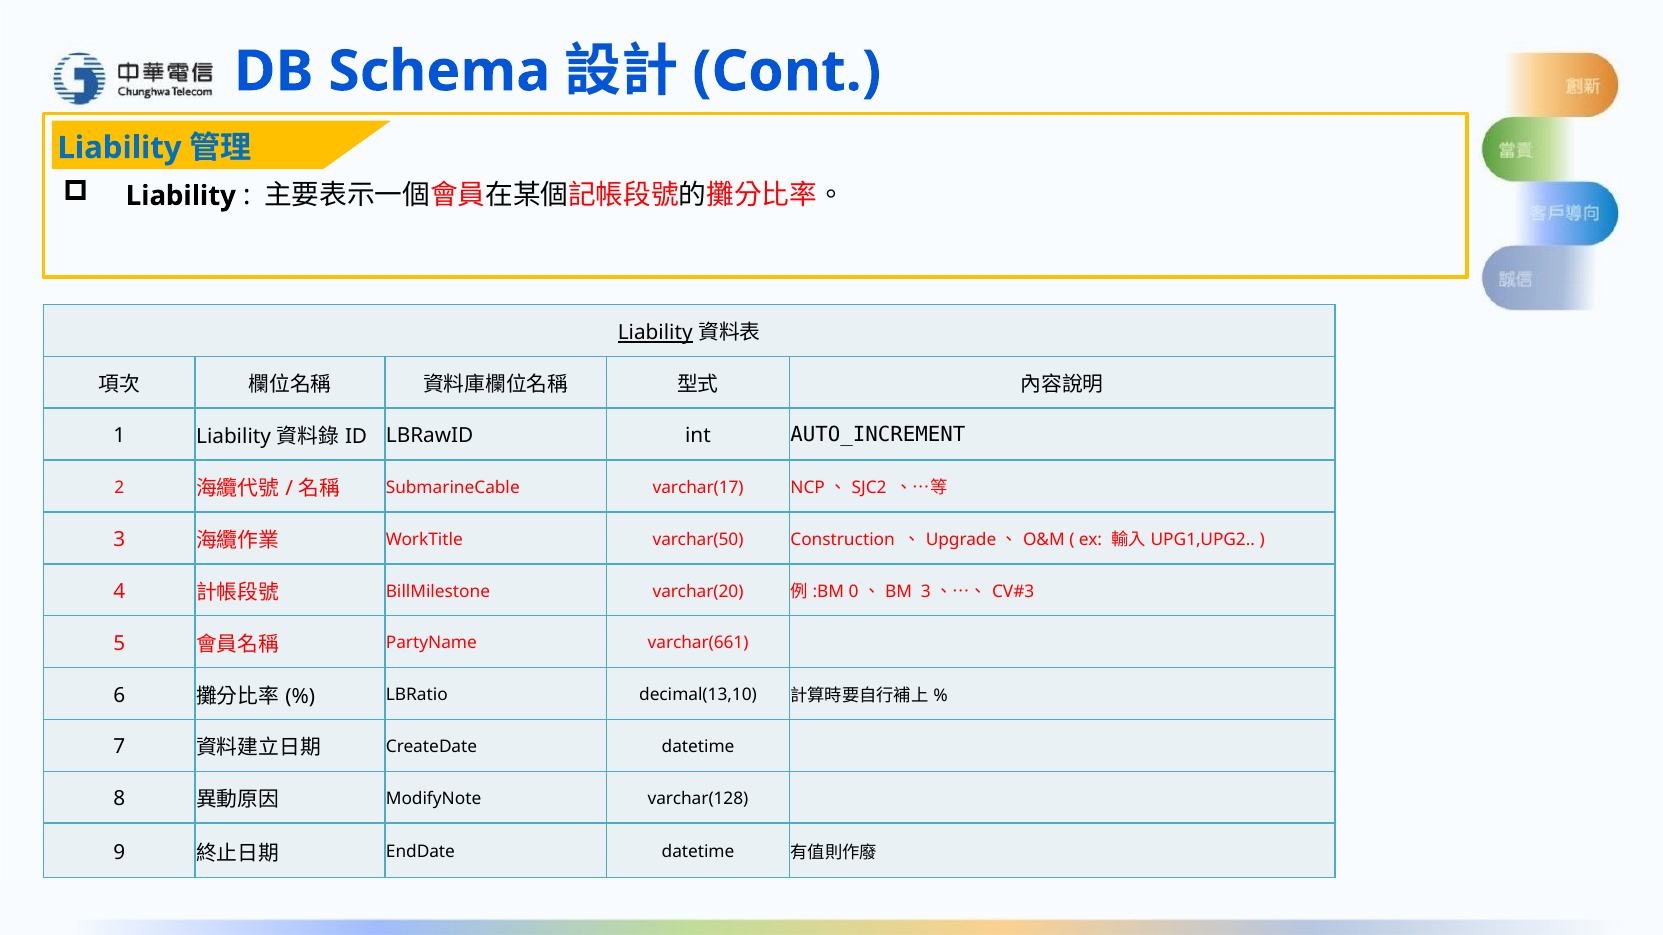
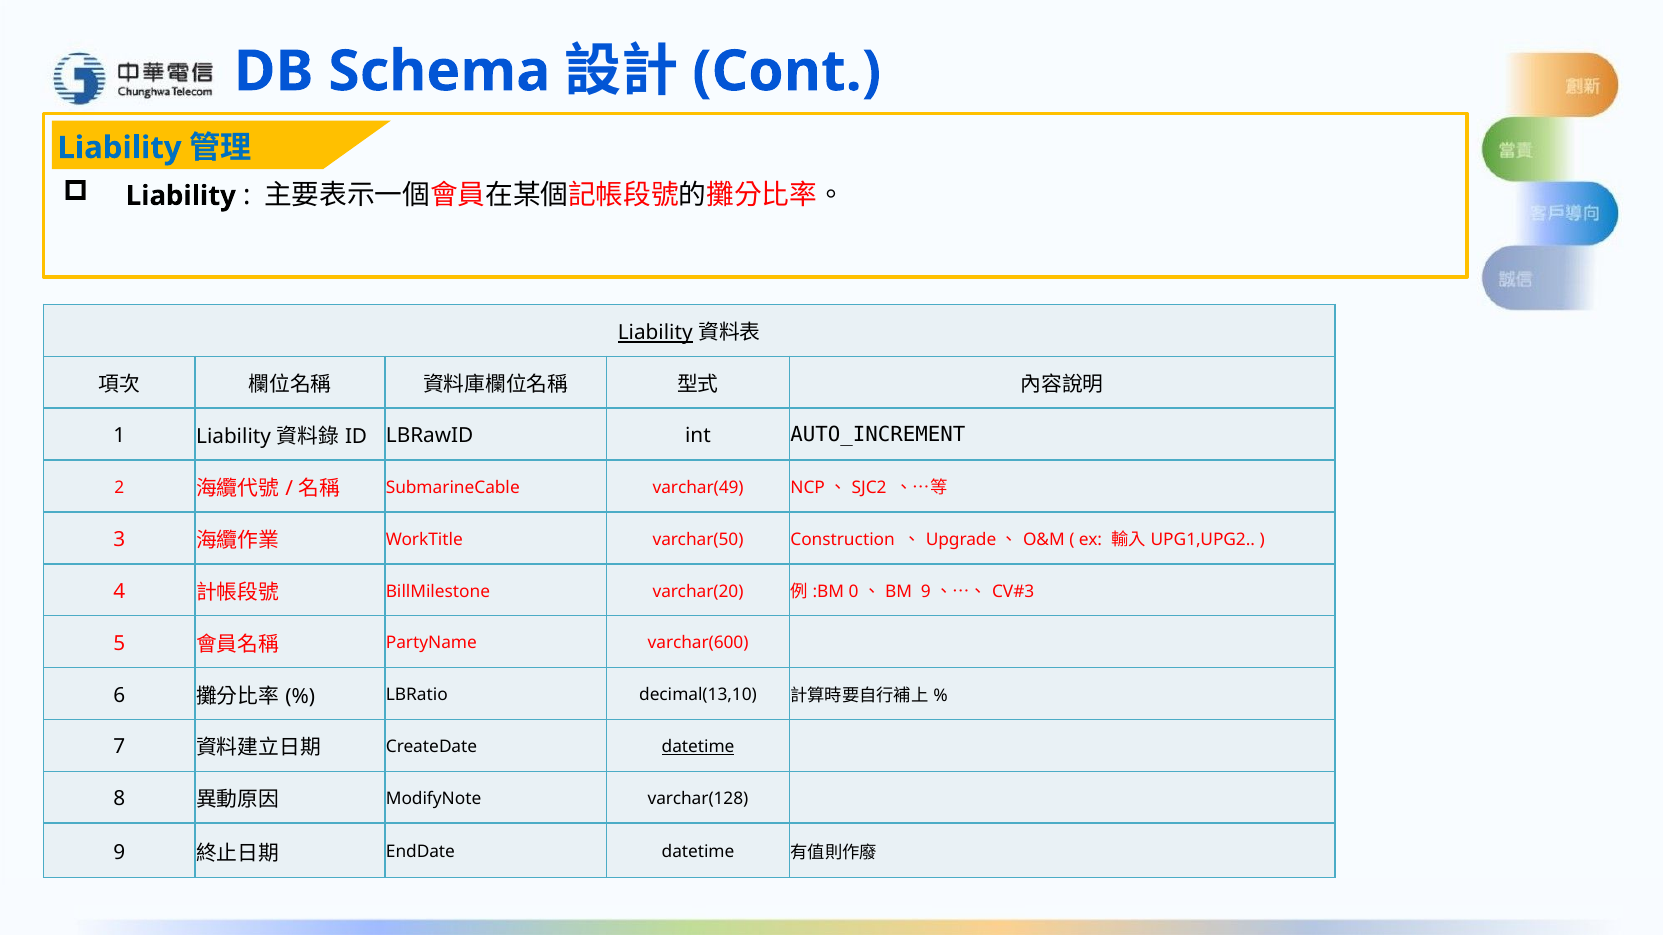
varchar(17: varchar(17 -> varchar(49
3 at (926, 592): 3 -> 9
varchar(661: varchar(661 -> varchar(600
datetime at (698, 747) underline: none -> present
